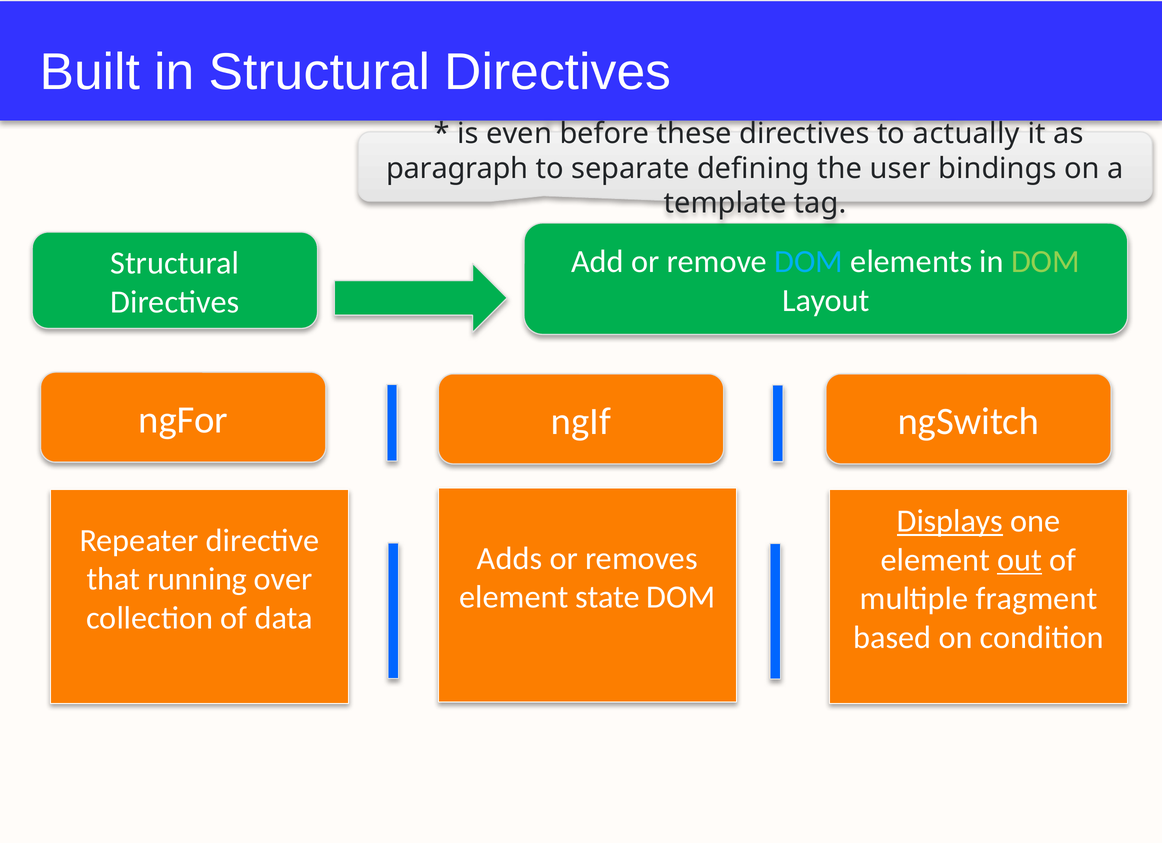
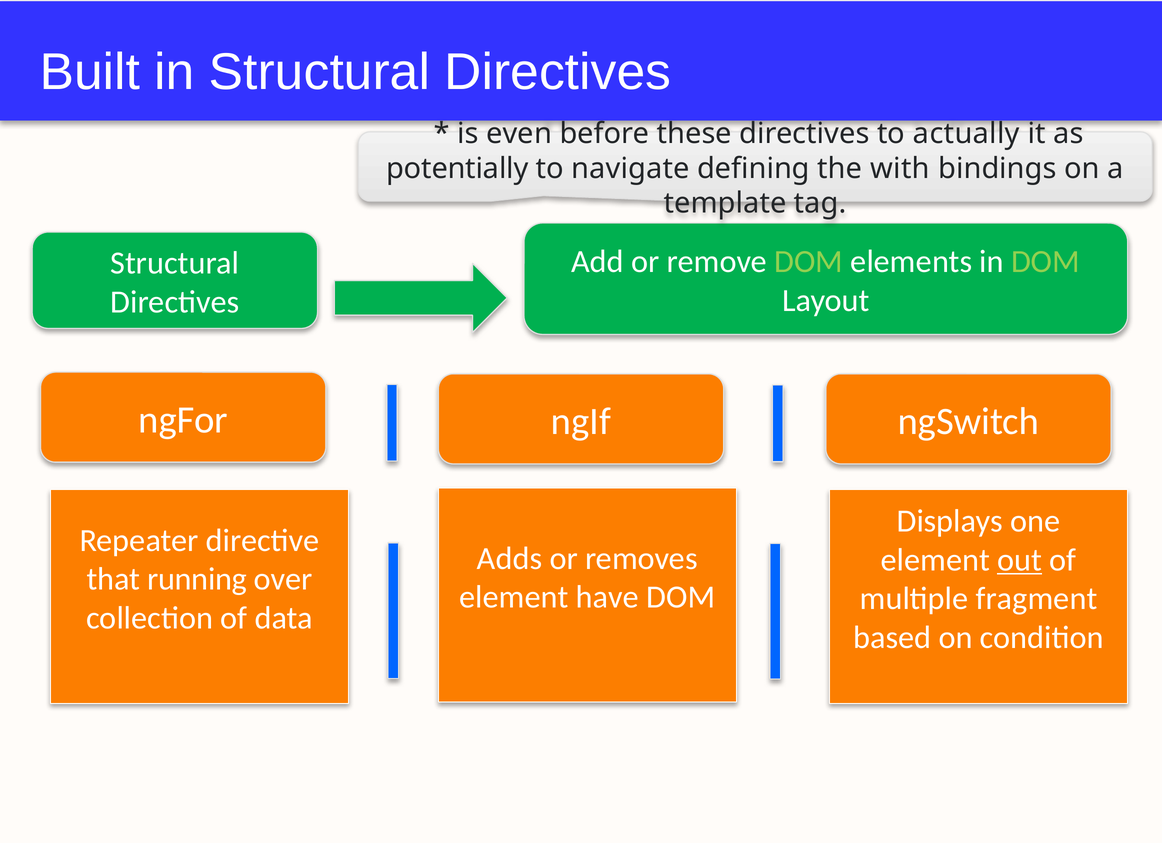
paragraph: paragraph -> potentially
separate: separate -> navigate
user: user -> with
DOM at (809, 261) colour: light blue -> light green
Displays underline: present -> none
state: state -> have
